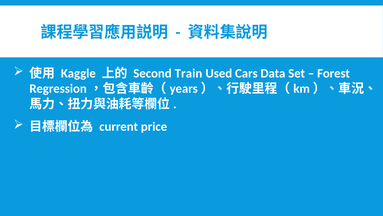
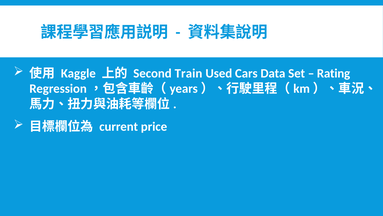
Forest: Forest -> Rating
